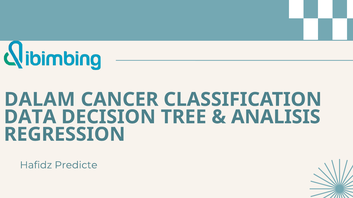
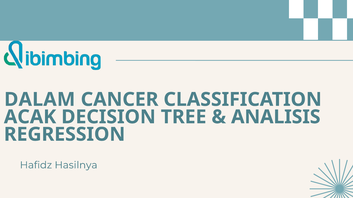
DATA: DATA -> ACAK
Predicte: Predicte -> Hasilnya
